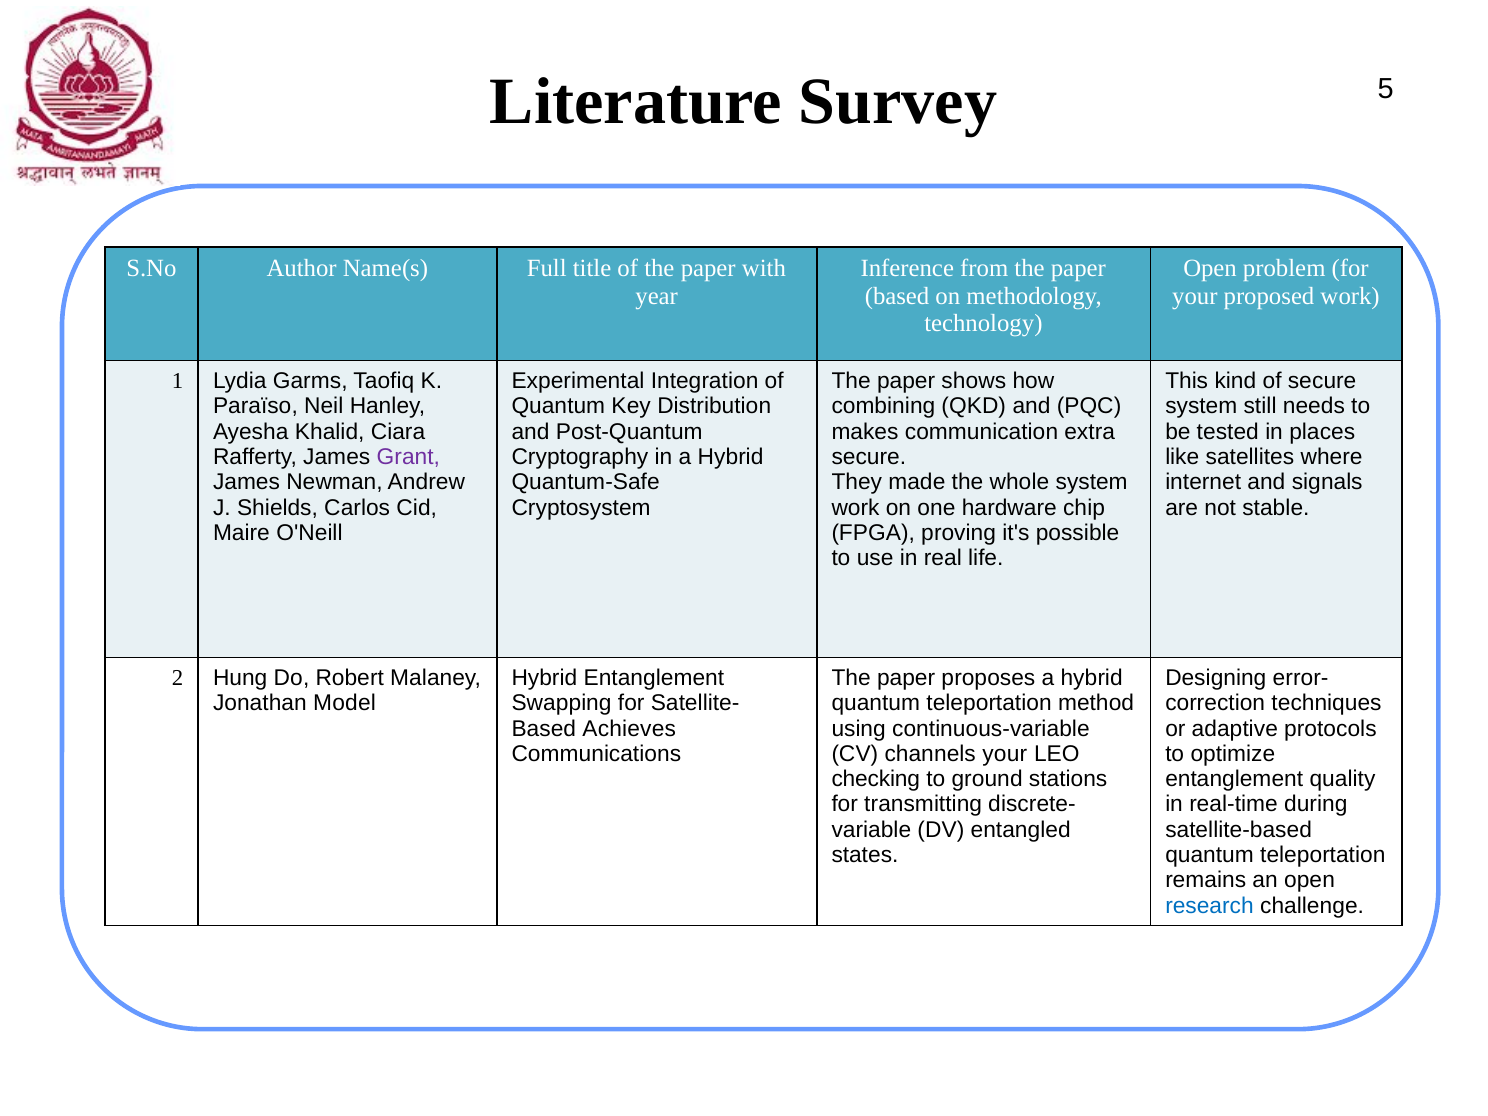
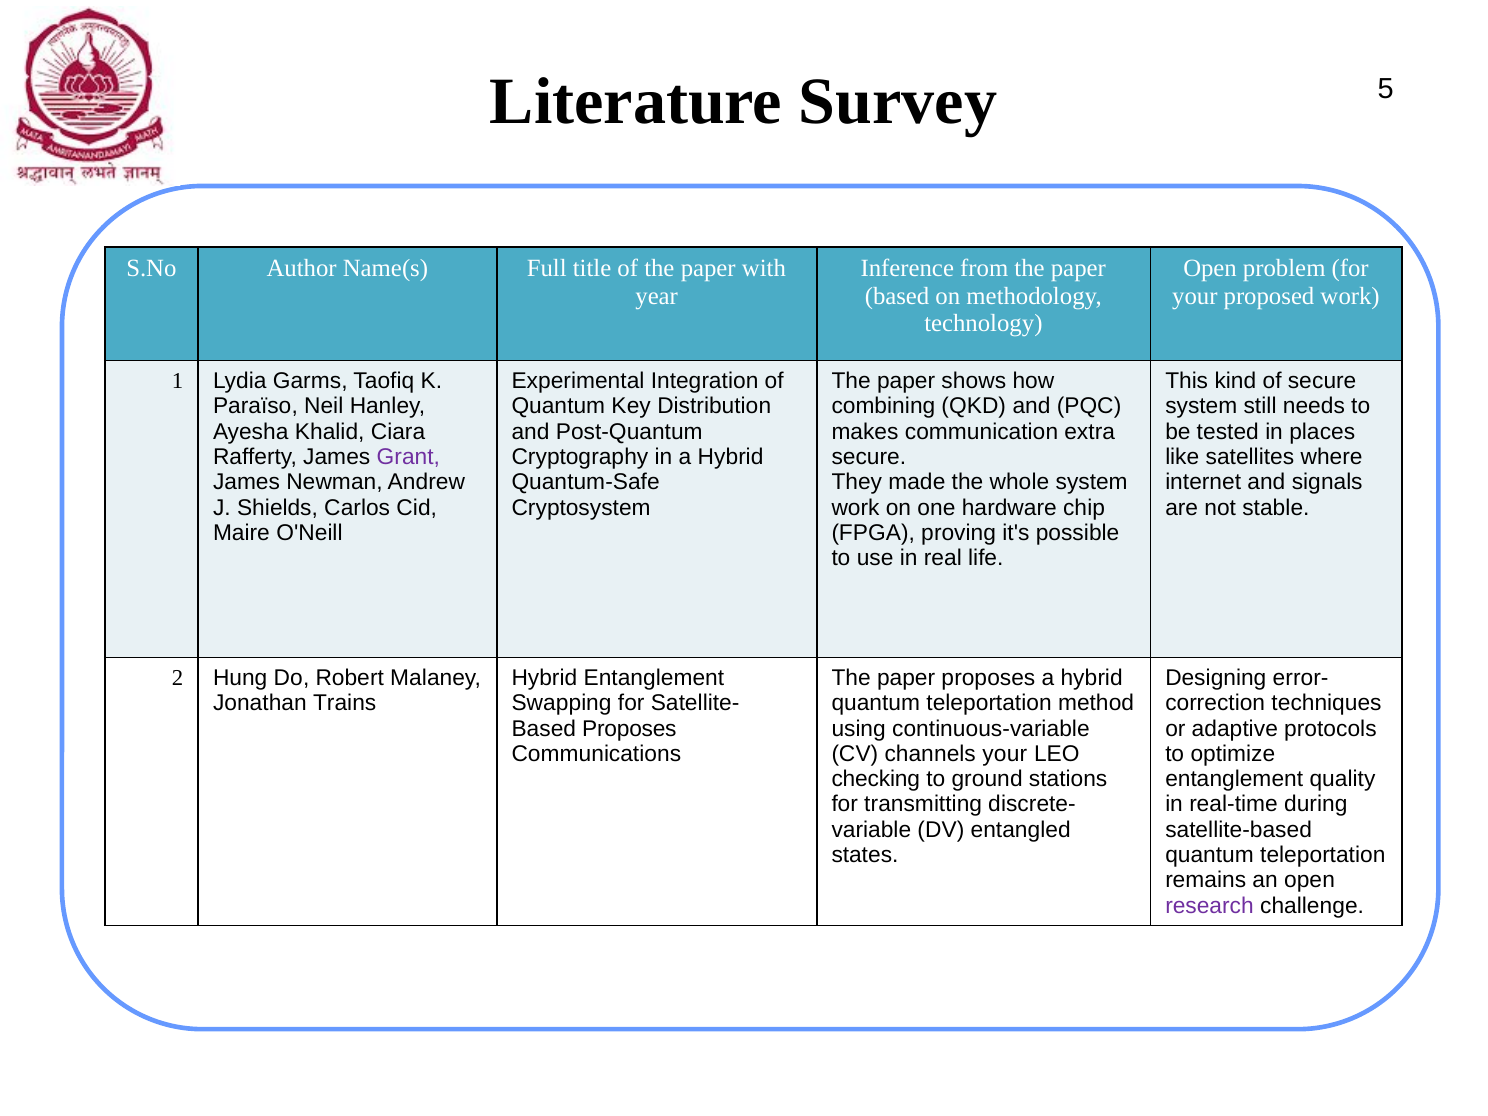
Model: Model -> Trains
Based Achieves: Achieves -> Proposes
research colour: blue -> purple
